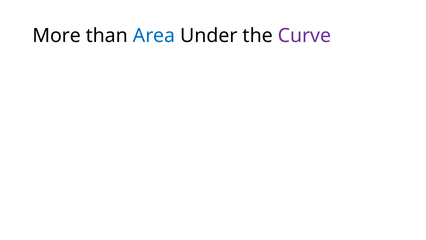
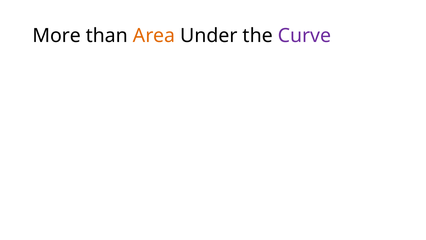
Area colour: blue -> orange
